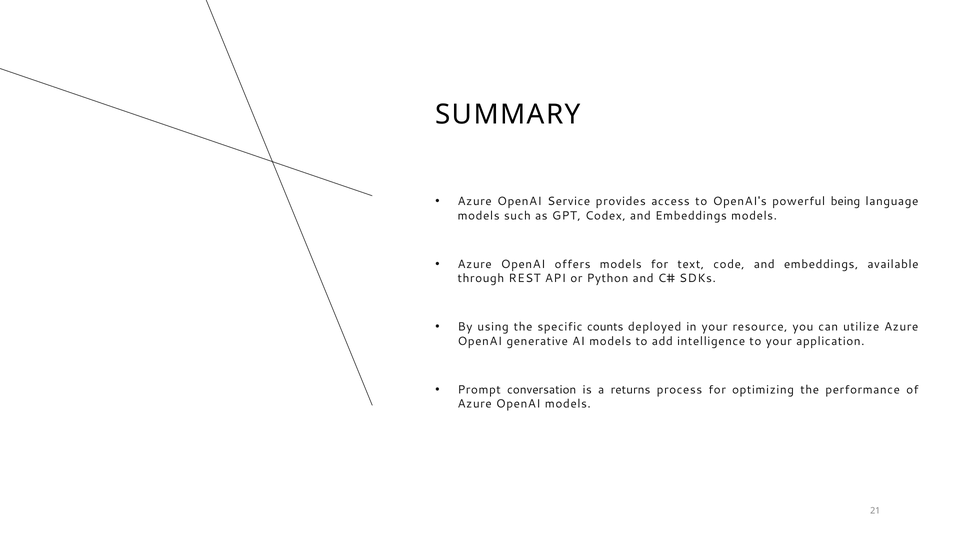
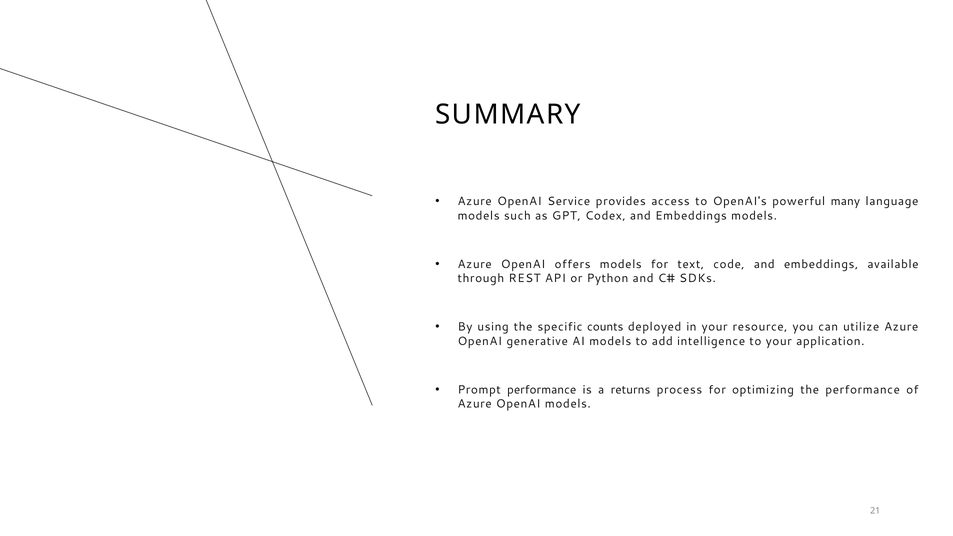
being: being -> many
Prompt conversation: conversation -> performance
